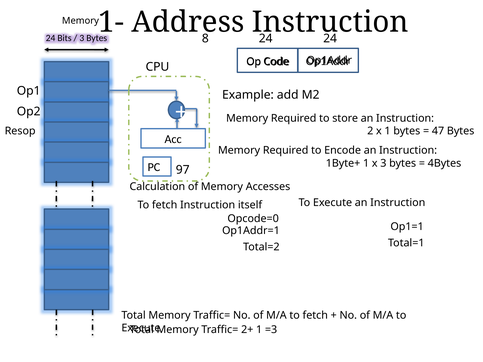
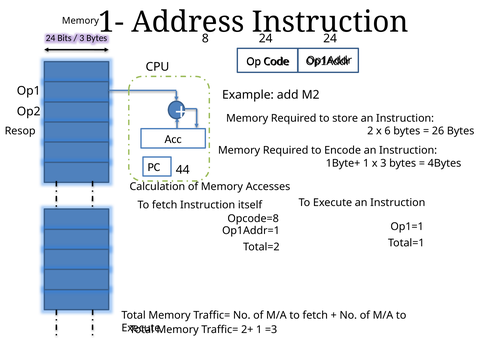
x 1: 1 -> 6
47: 47 -> 26
97: 97 -> 44
Opcode=0: Opcode=0 -> Opcode=8
